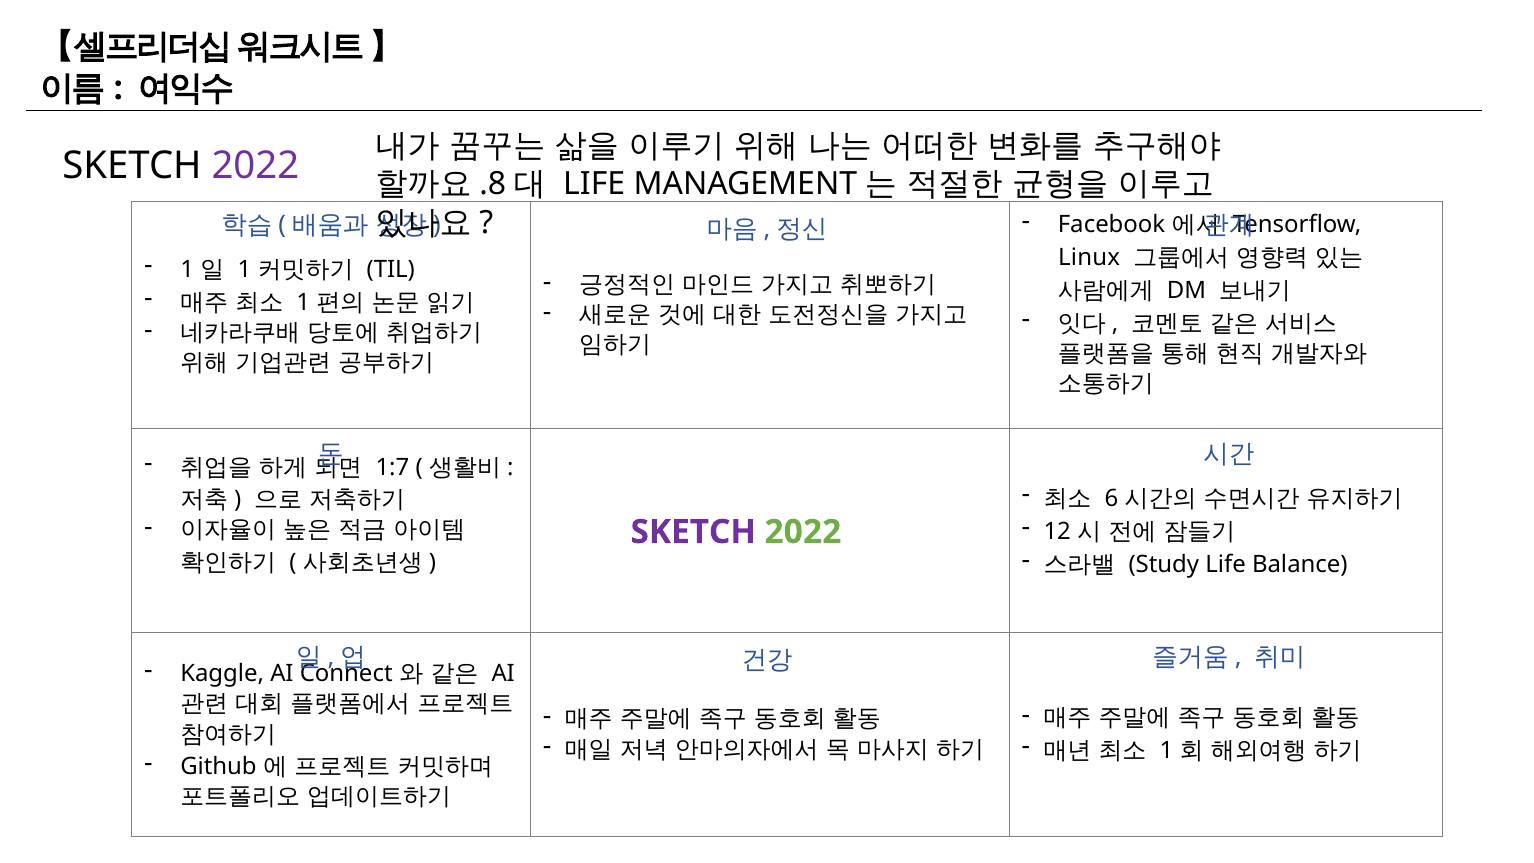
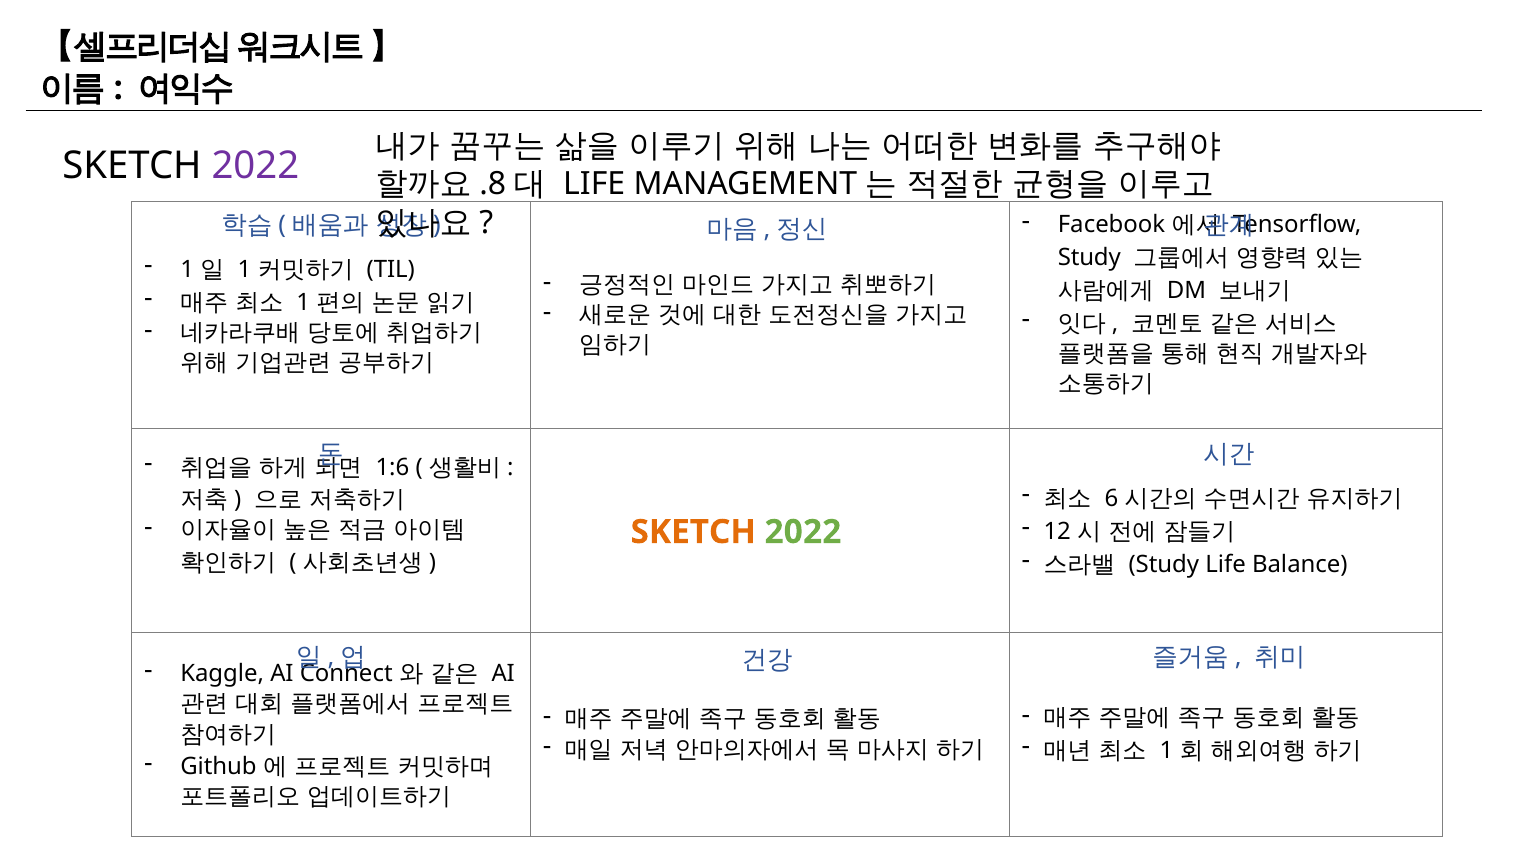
Linux at (1089, 258): Linux -> Study
1:7: 1:7 -> 1:6
SKETCH at (693, 532) colour: purple -> orange
